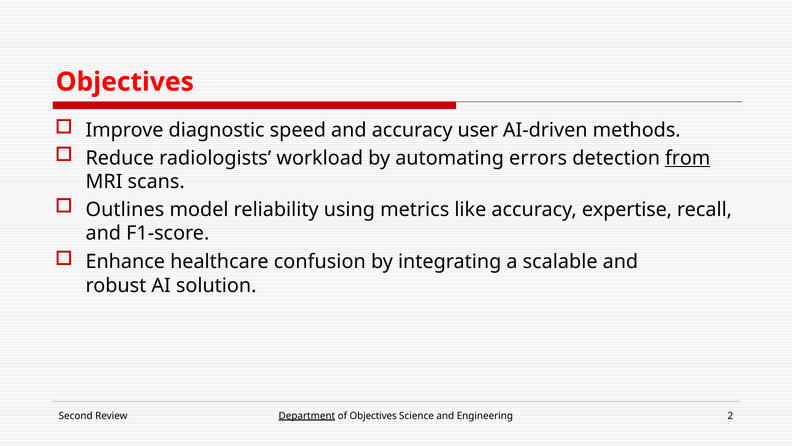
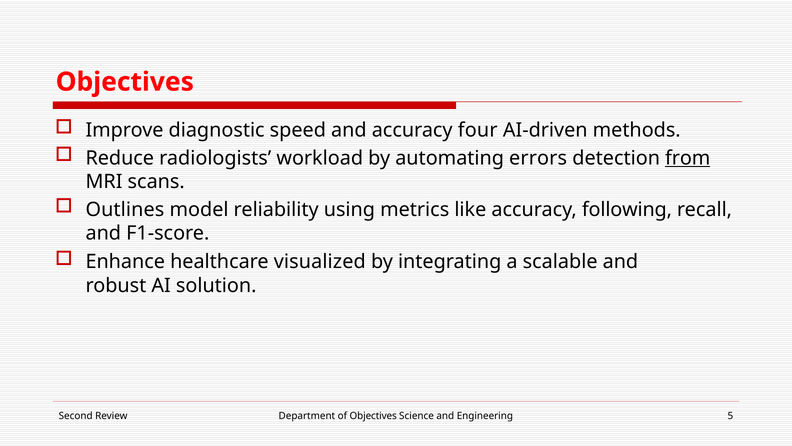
user: user -> four
expertise: expertise -> following
confusion: confusion -> visualized
Department underline: present -> none
2: 2 -> 5
